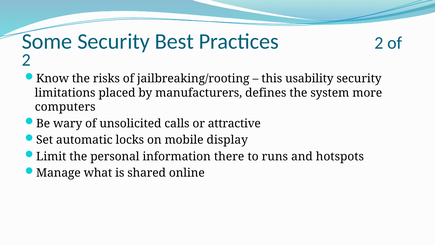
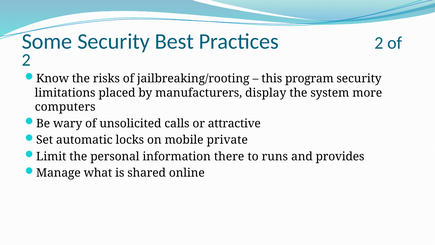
usability: usability -> program
defines: defines -> display
display: display -> private
hotspots: hotspots -> provides
